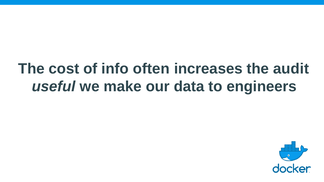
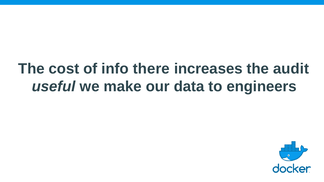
often: often -> there
